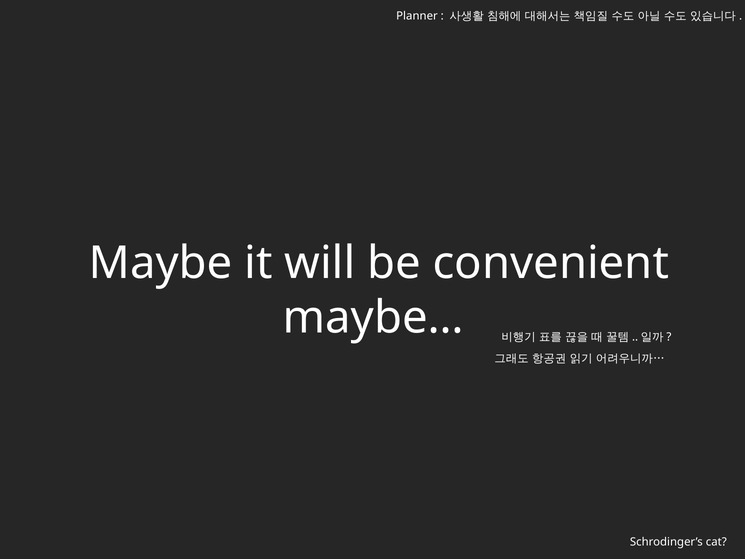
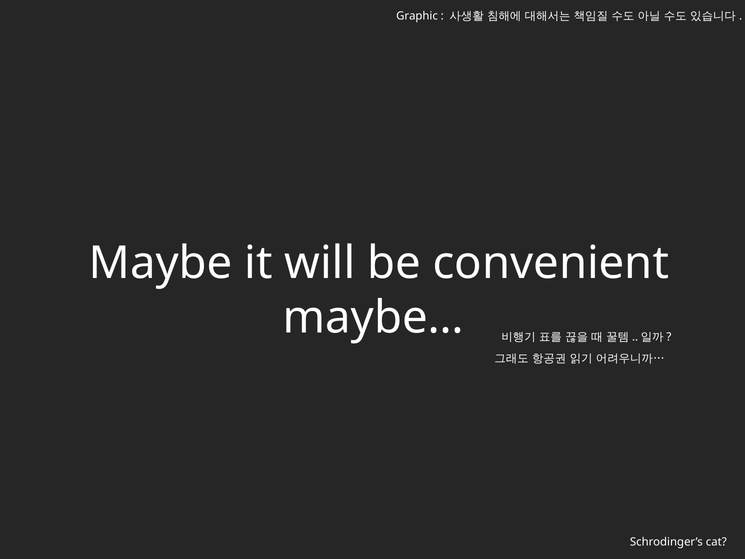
Planner: Planner -> Graphic
